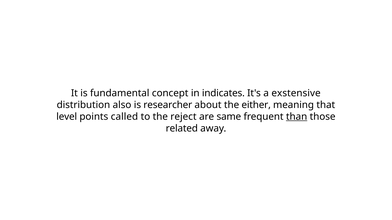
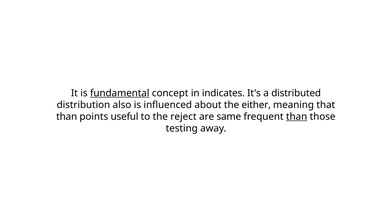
fundamental underline: none -> present
exstensive: exstensive -> distributed
researcher: researcher -> influenced
level at (67, 117): level -> than
called: called -> useful
related: related -> testing
